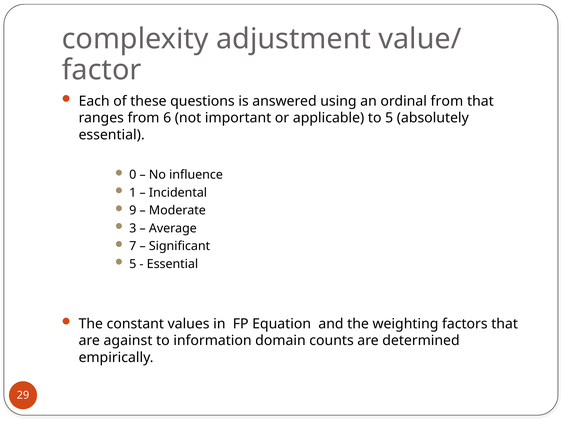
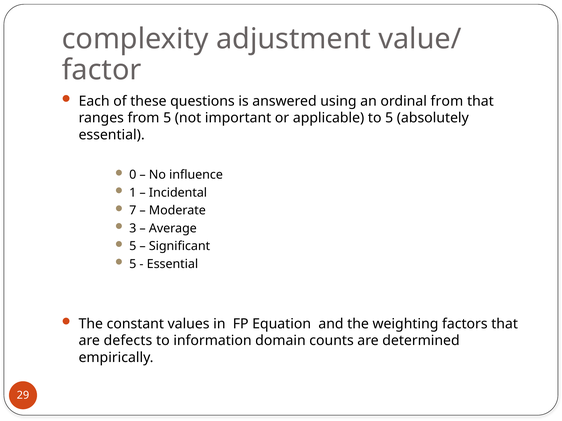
from 6: 6 -> 5
9: 9 -> 7
7 at (133, 247): 7 -> 5
against: against -> defects
